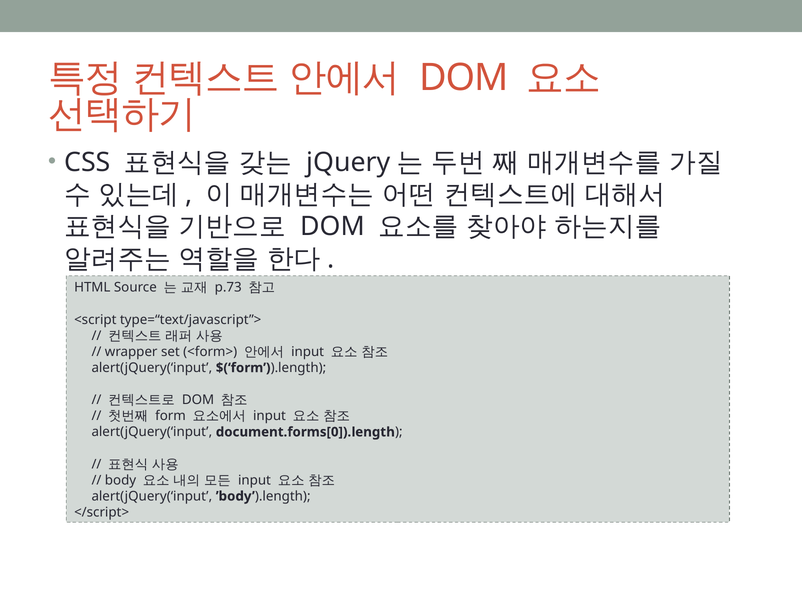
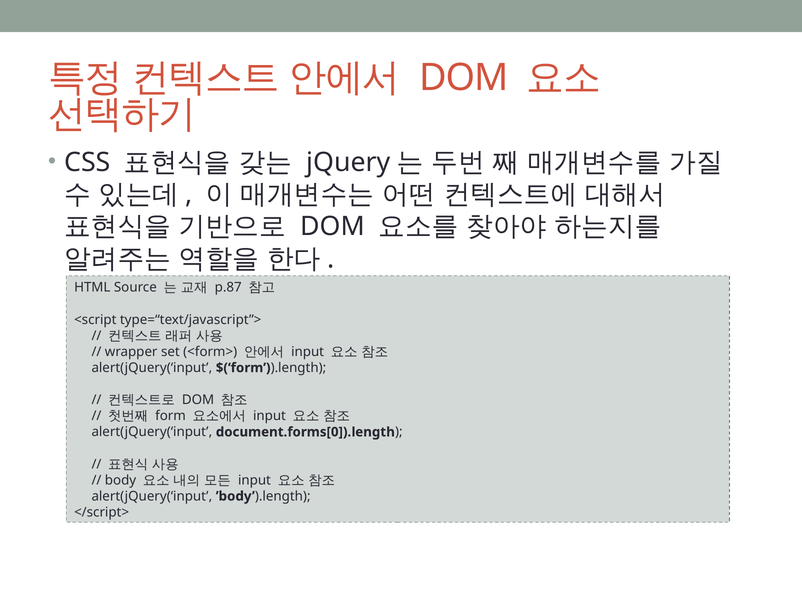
p.73: p.73 -> p.87
